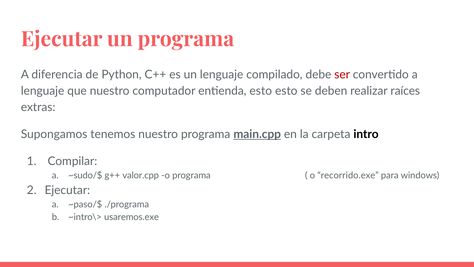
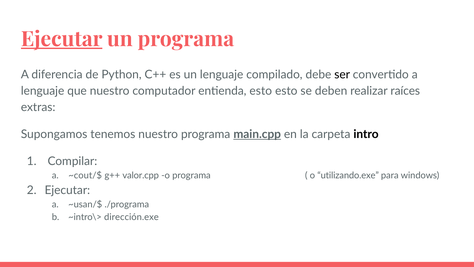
Ejecutar at (62, 39) underline: none -> present
ser colour: red -> black
~sudo/$: ~sudo/$ -> ~cout/$
recorrido.exe: recorrido.exe -> utilizando.exe
~paso/$: ~paso/$ -> ~usan/$
usaremos.exe: usaremos.exe -> dirección.exe
